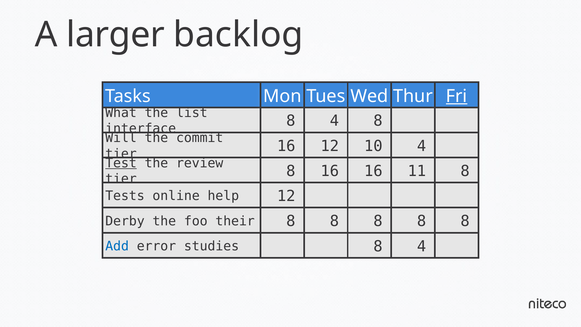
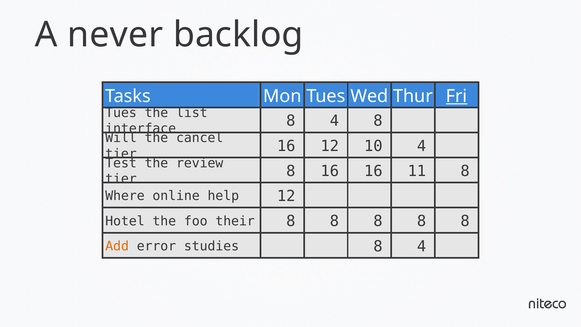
larger: larger -> never
What at (121, 113): What -> Tues
commit: commit -> cancel
Test underline: present -> none
Tests: Tests -> Where
Derby: Derby -> Hotel
Add colour: blue -> orange
